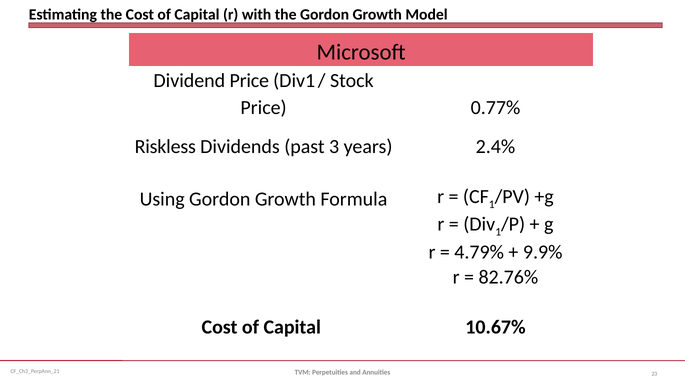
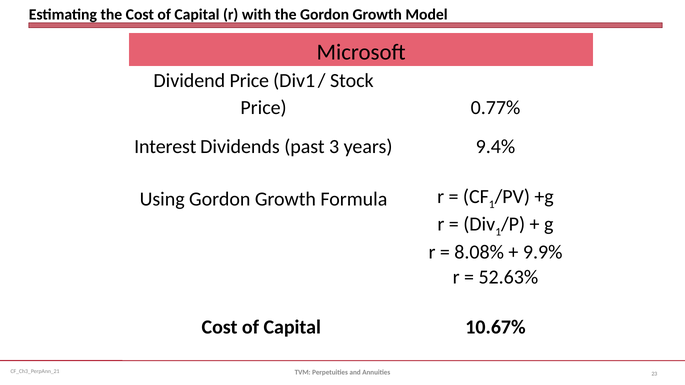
Riskless: Riskless -> Interest
2.4%: 2.4% -> 9.4%
4.79%: 4.79% -> 8.08%
82.76%: 82.76% -> 52.63%
